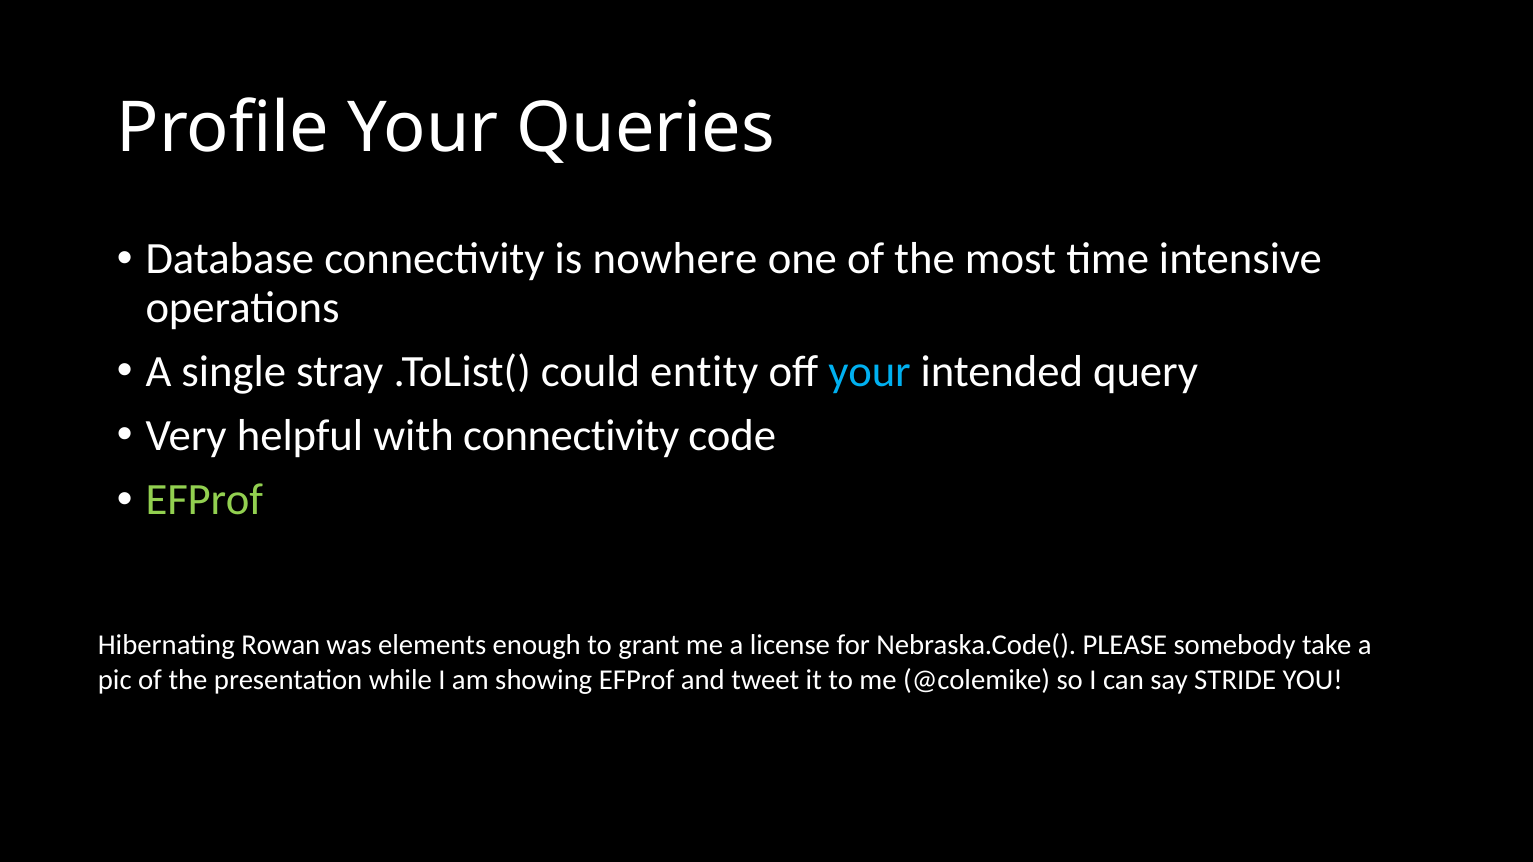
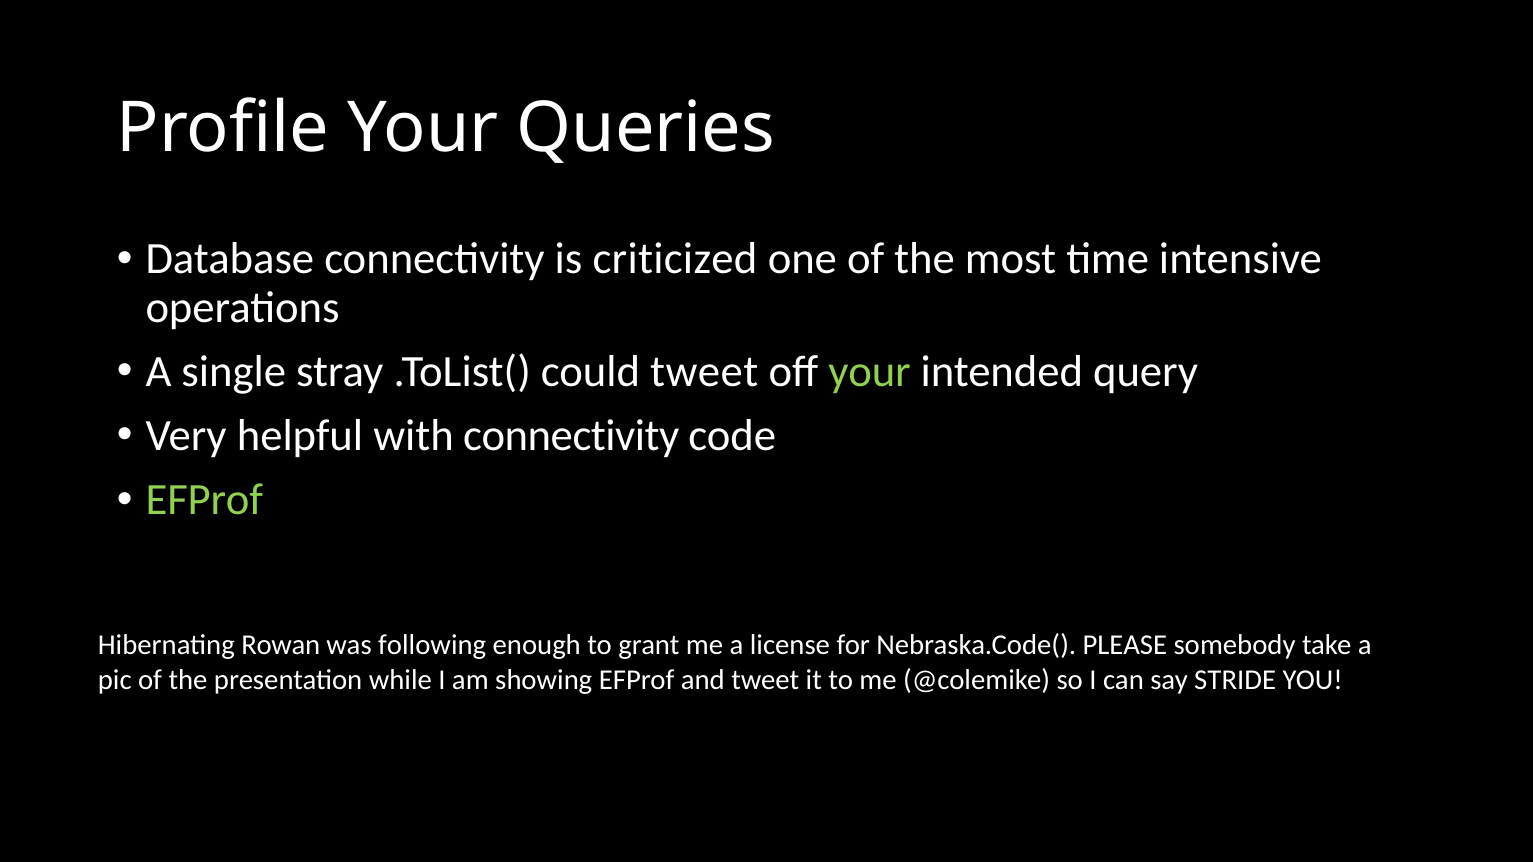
nowhere: nowhere -> criticized
could entity: entity -> tweet
your at (869, 372) colour: light blue -> light green
elements: elements -> following
